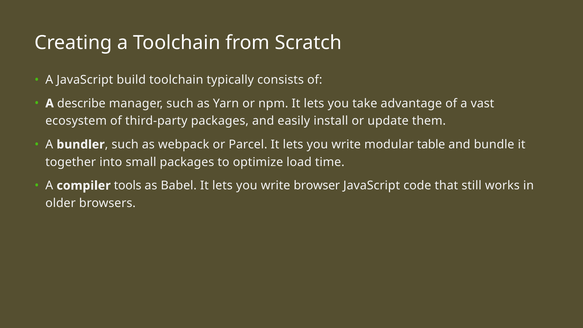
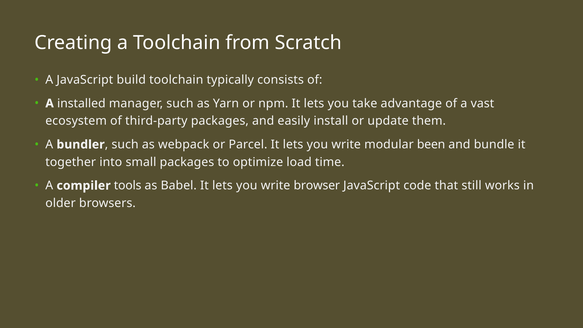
describe: describe -> installed
table: table -> been
